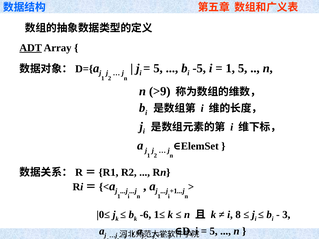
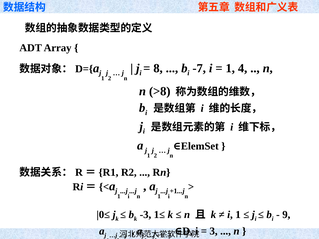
ADT underline: present -> none
5 at (158, 68): 5 -> 8
-5: -5 -> -7
1 5: 5 -> 4
>9: >9 -> >8
-6: -6 -> -3
i 8: 8 -> 1
3: 3 -> 9
5 at (214, 231): 5 -> 3
